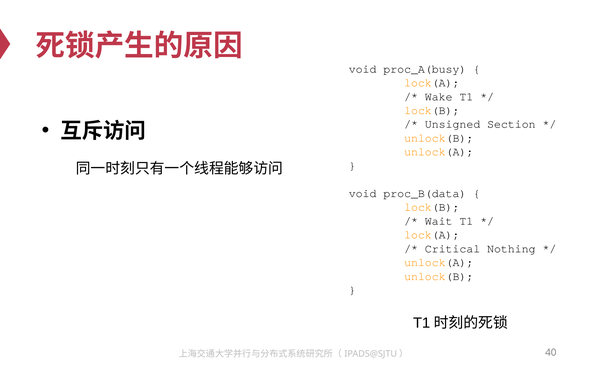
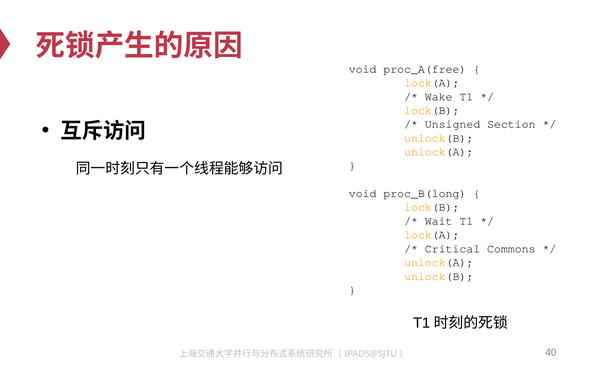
proc_A(busy: proc_A(busy -> proc_A(free
proc_B(data: proc_B(data -> proc_B(long
Nothing: Nothing -> Commons
